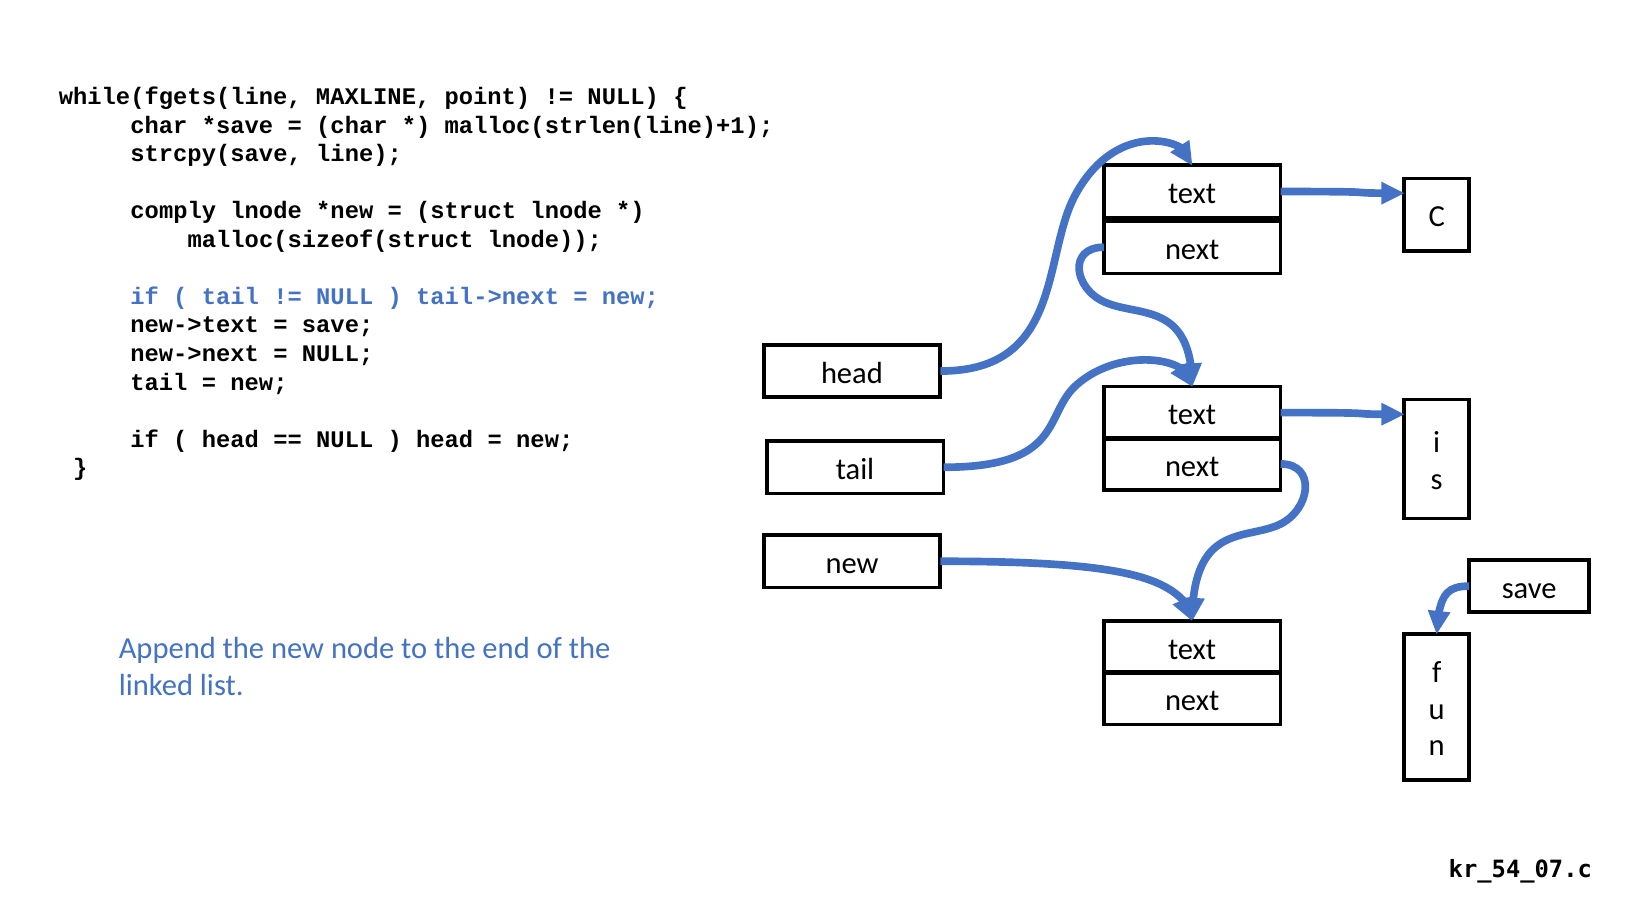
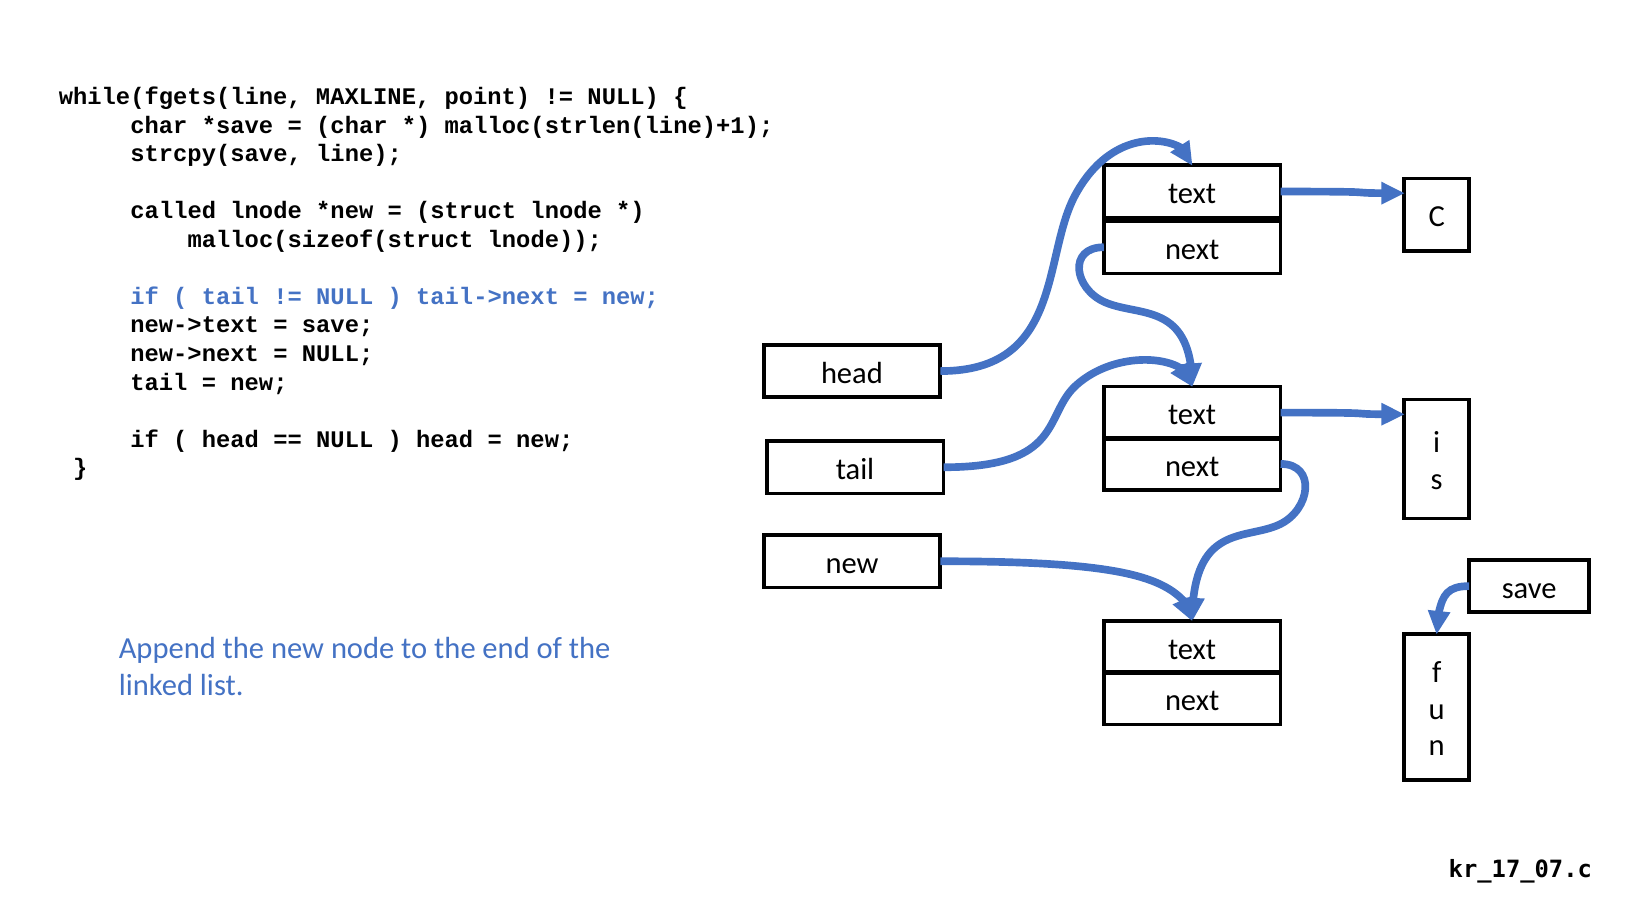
comply: comply -> called
kr_54_07.c: kr_54_07.c -> kr_17_07.c
